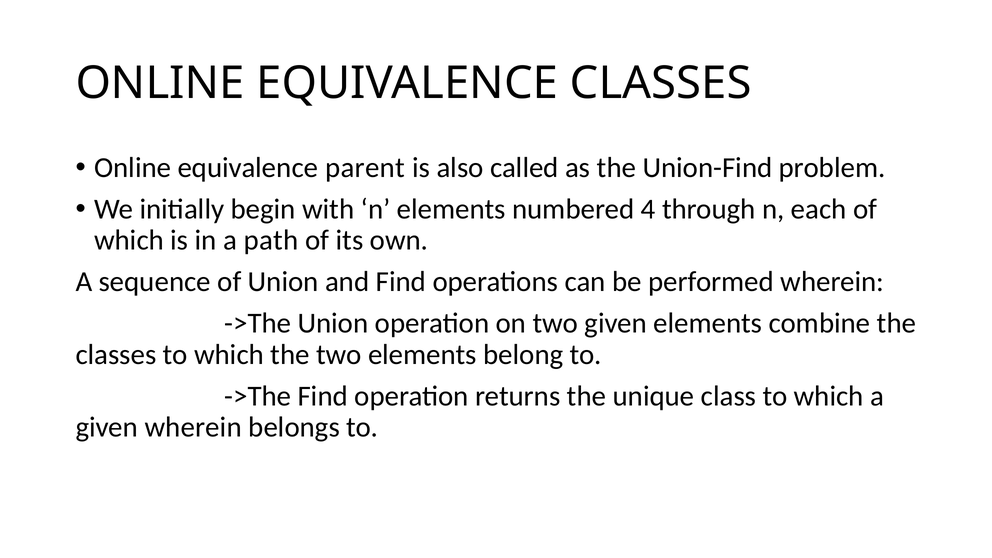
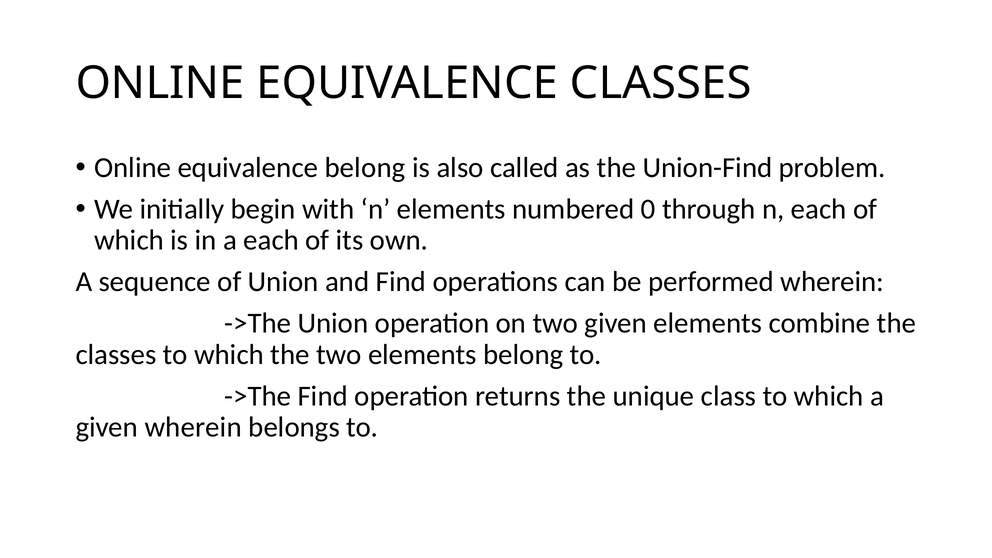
equivalence parent: parent -> belong
4: 4 -> 0
a path: path -> each
